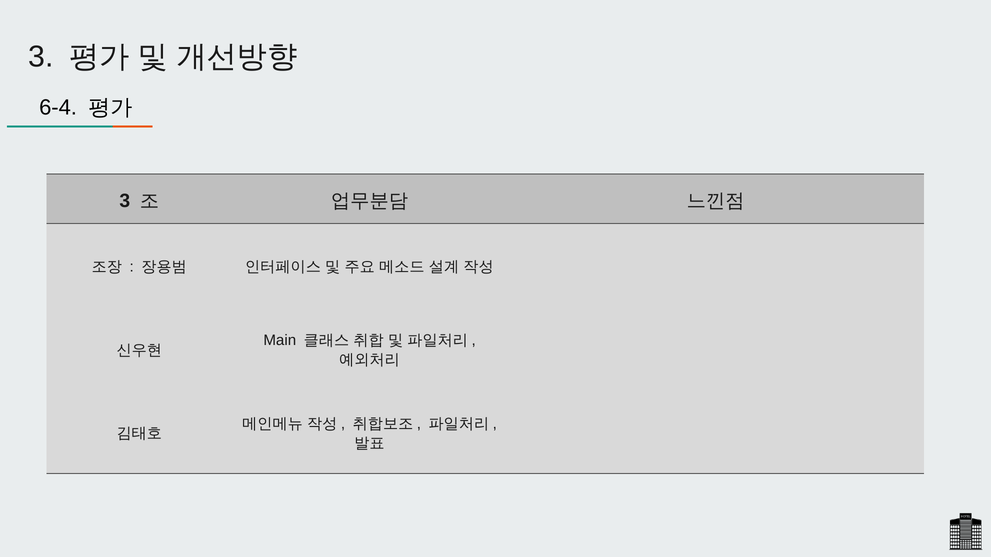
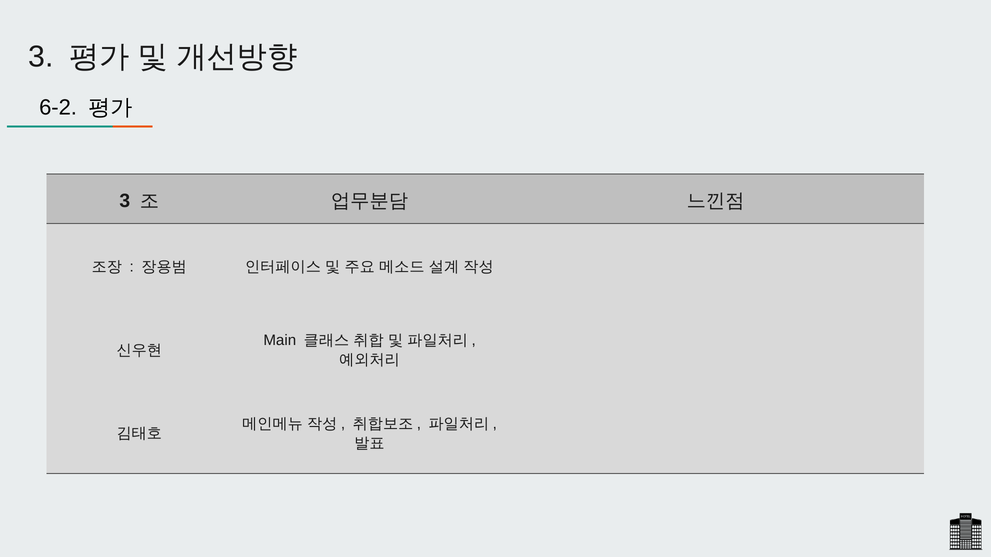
6-4: 6-4 -> 6-2
